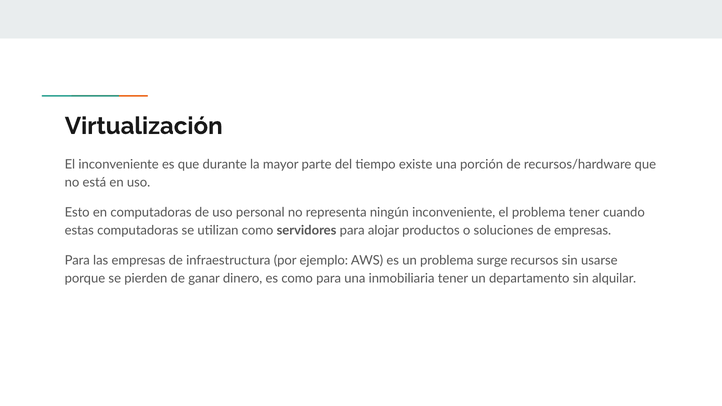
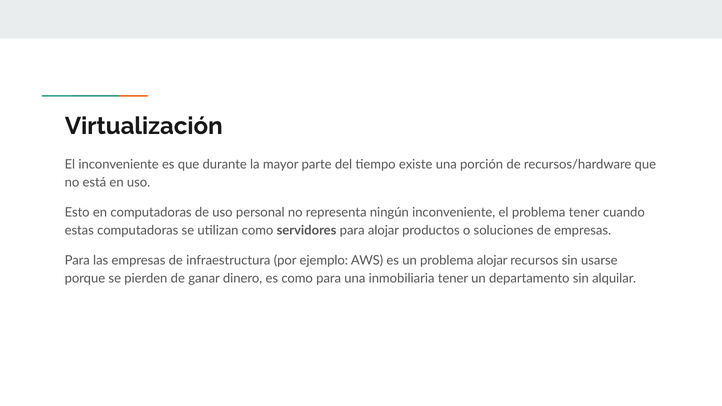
problema surge: surge -> alojar
